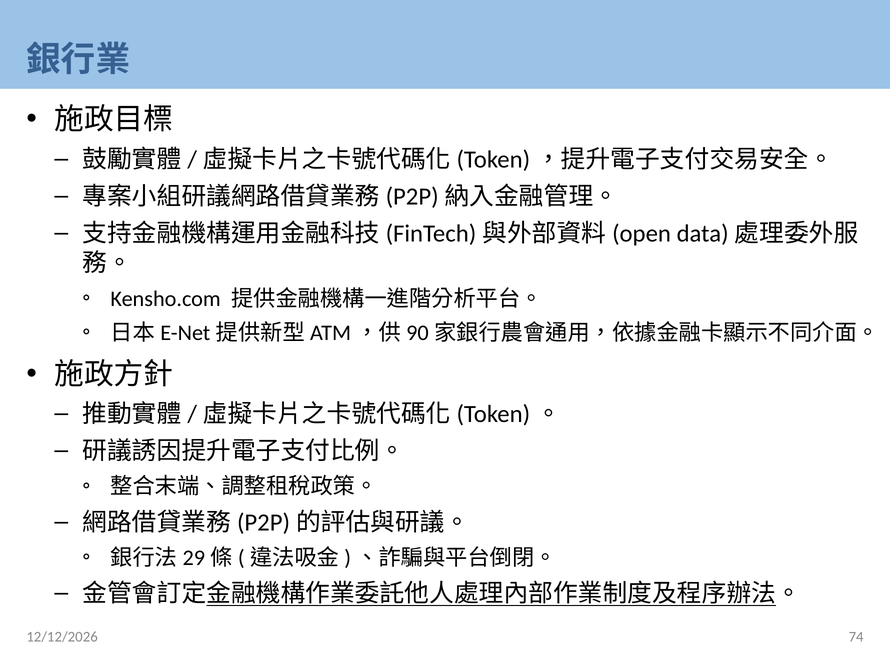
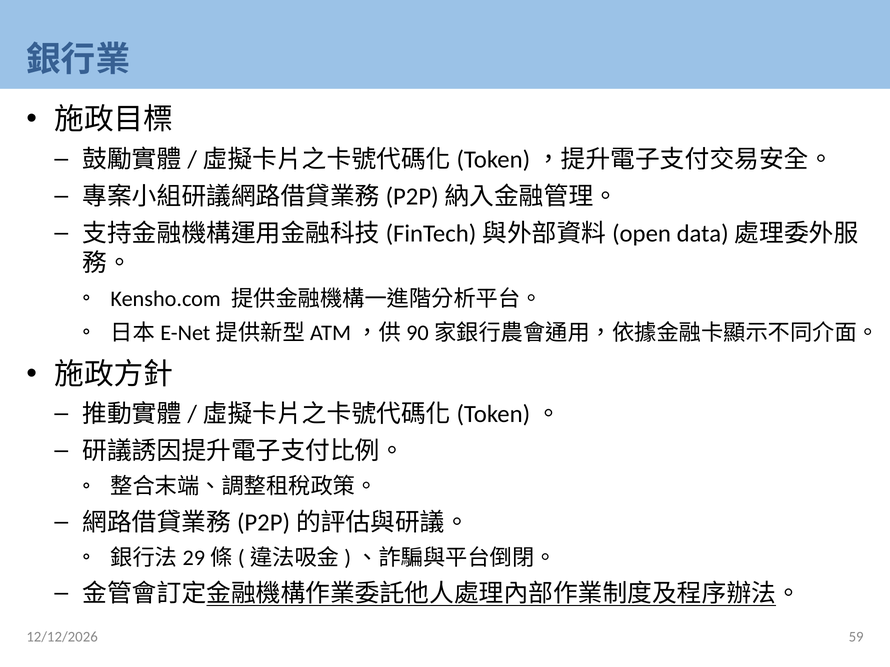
74: 74 -> 59
